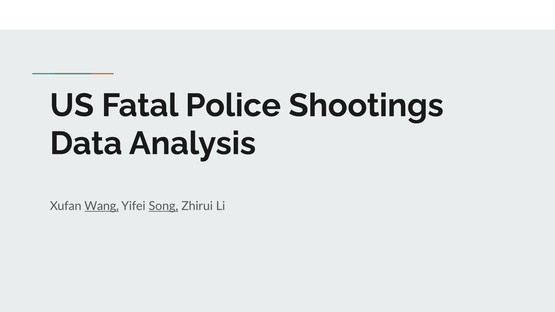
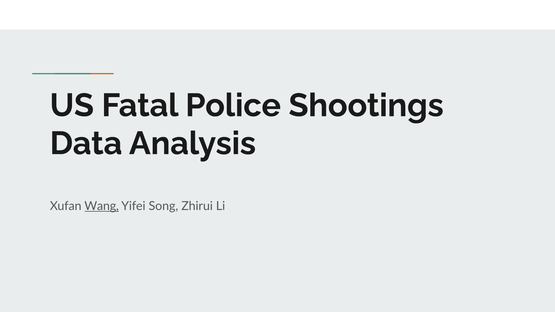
Song underline: present -> none
